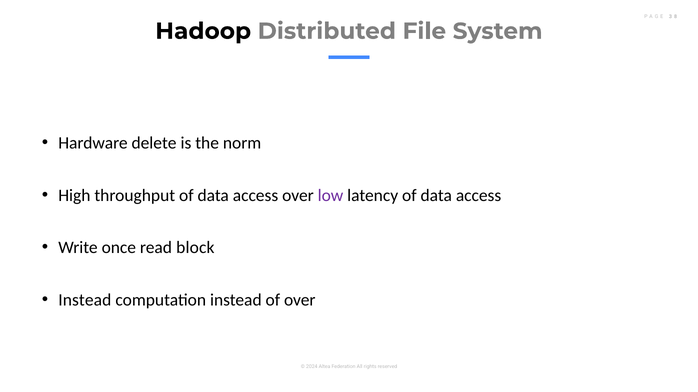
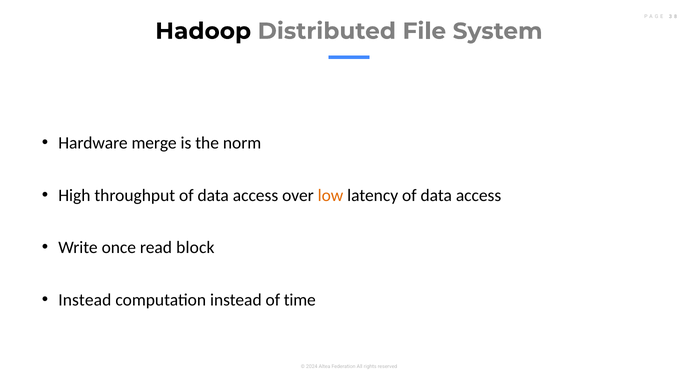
delete: delete -> merge
low colour: purple -> orange
of over: over -> time
